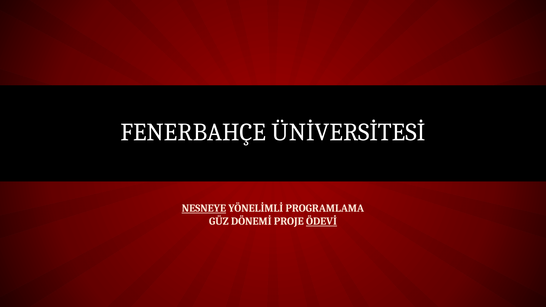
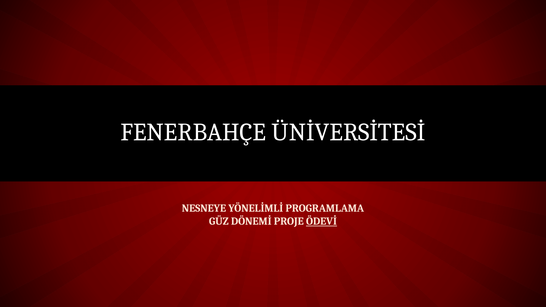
NESNEYE underline: present -> none
